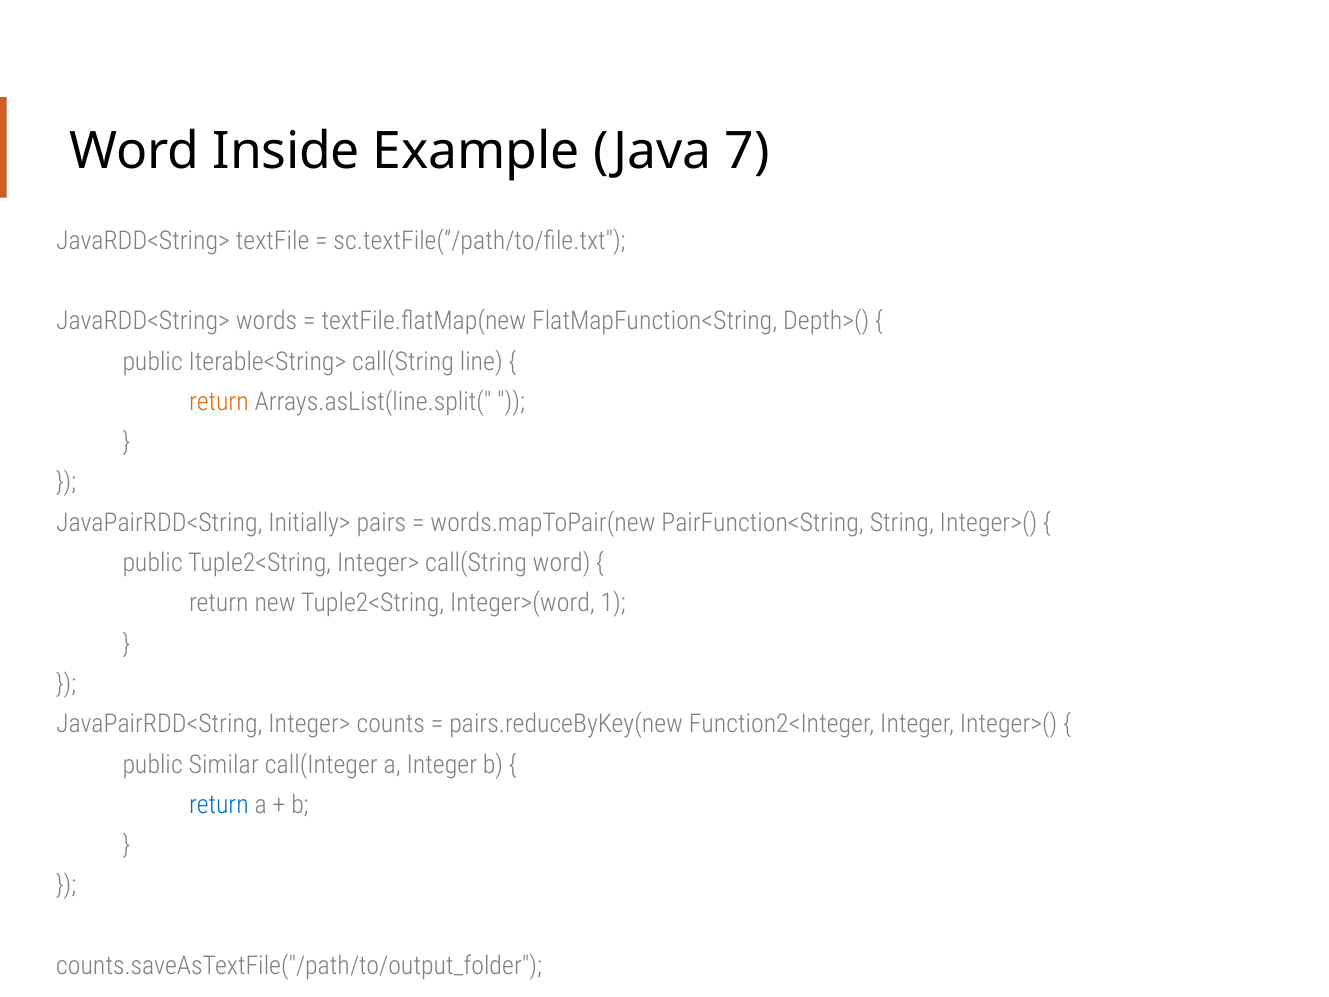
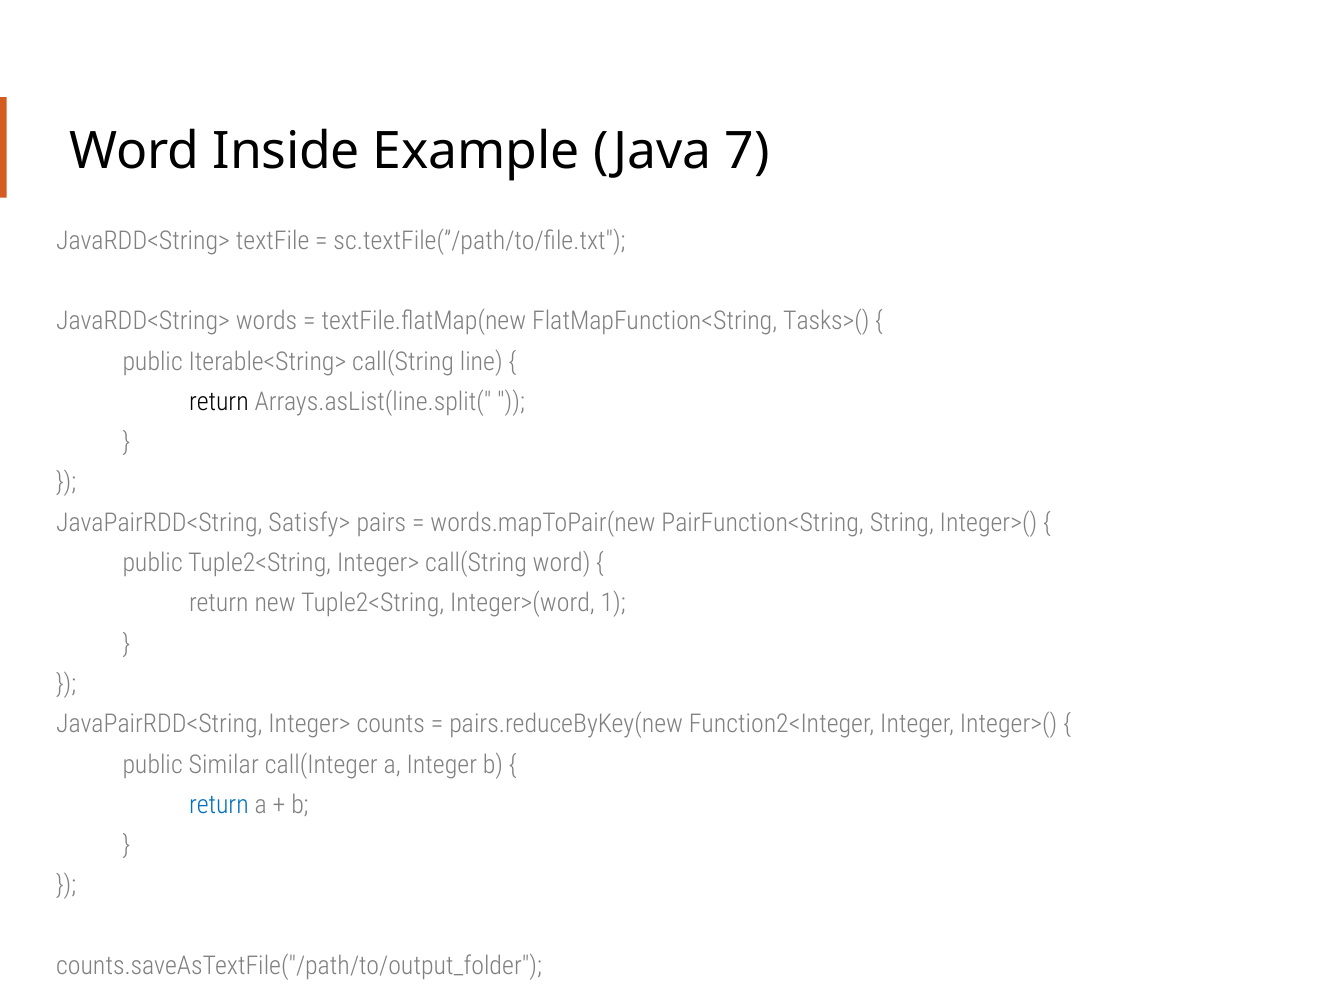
Depth>(: Depth>( -> Tasks>(
return at (219, 402) colour: orange -> black
Initially>: Initially> -> Satisfy>
